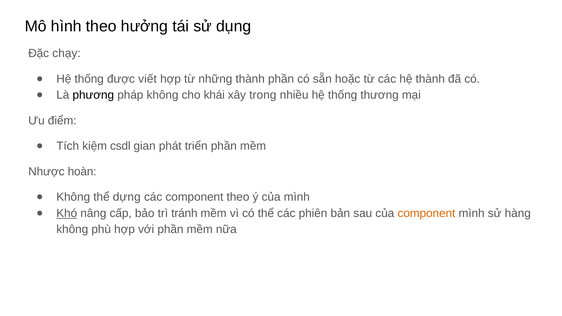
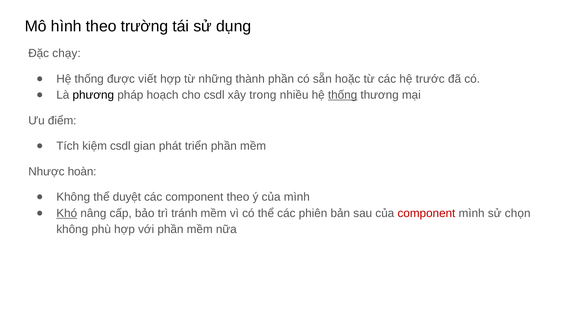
hưởng: hưởng -> trường
hệ thành: thành -> trước
pháp không: không -> hoạch
cho khái: khái -> csdl
thống at (343, 95) underline: none -> present
dựng: dựng -> duyệt
component at (426, 213) colour: orange -> red
hàng: hàng -> chọn
